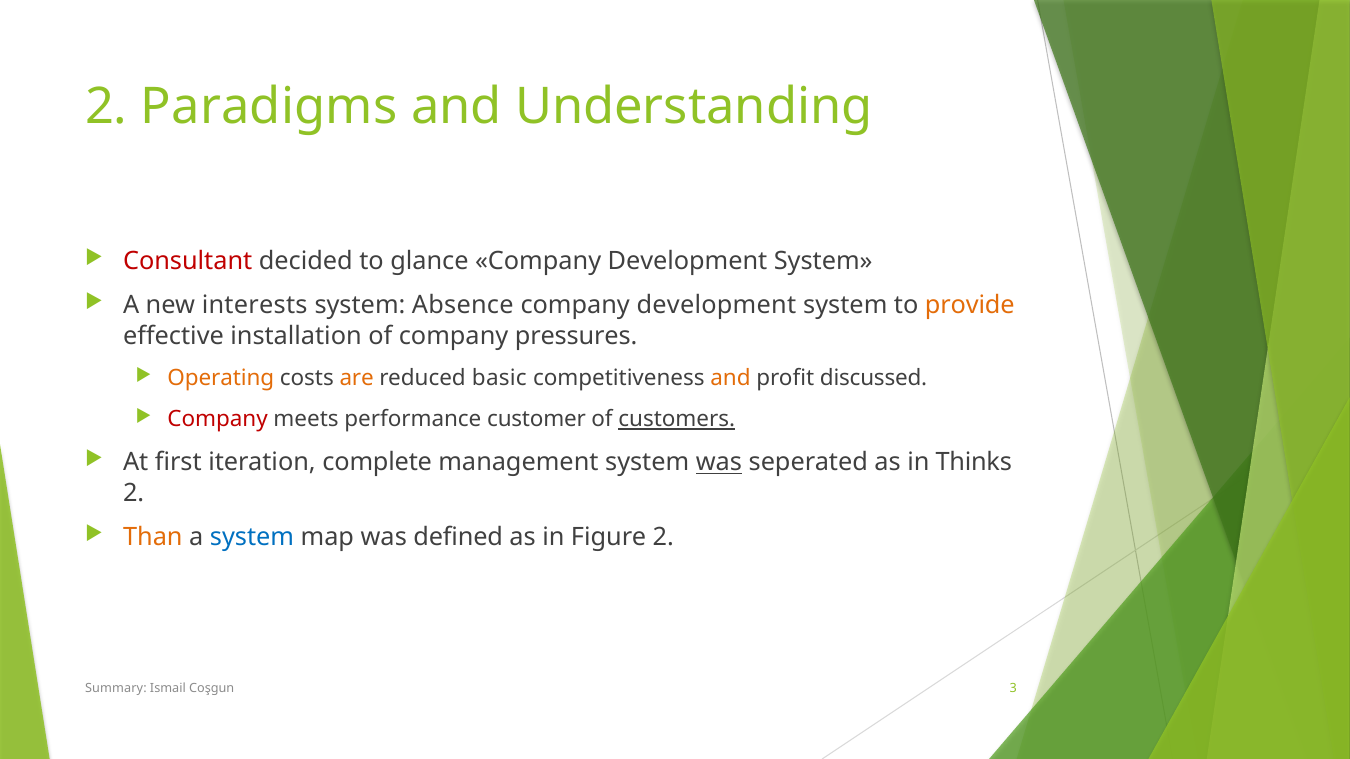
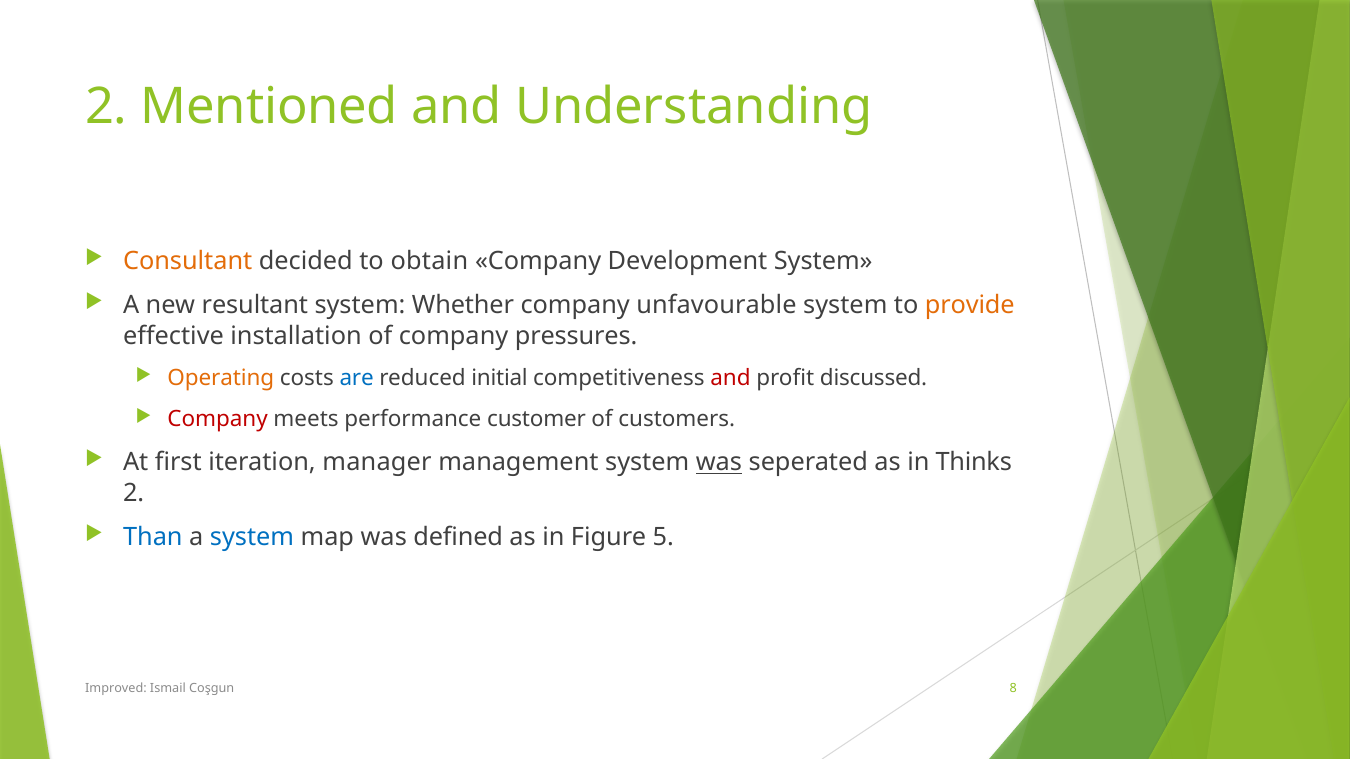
Paradigms: Paradigms -> Mentioned
Consultant colour: red -> orange
glance: glance -> obtain
interests: interests -> resultant
Absence: Absence -> Whether
development at (716, 306): development -> unfavourable
are colour: orange -> blue
basic: basic -> initial
and at (730, 379) colour: orange -> red
customers underline: present -> none
complete: complete -> manager
Than colour: orange -> blue
Figure 2: 2 -> 5
Summary: Summary -> Improved
3: 3 -> 8
